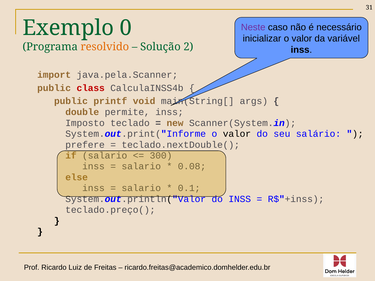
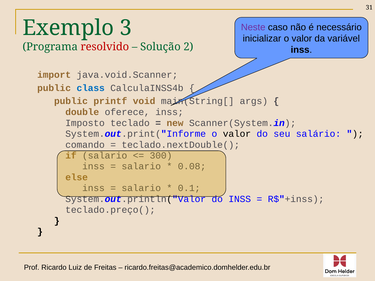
0: 0 -> 3
resolvido colour: orange -> red
java.pela.Scanner: java.pela.Scanner -> java.void.Scanner
class colour: red -> blue
permite: permite -> oferece
prefere: prefere -> comando
